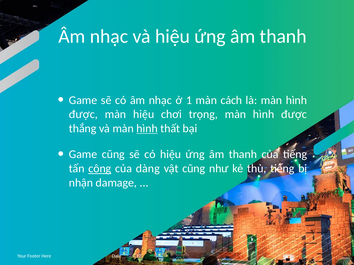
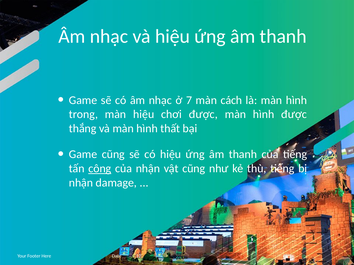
1: 1 -> 7
được at (83, 115): được -> trong
chơi trọng: trọng -> được
hình at (147, 129) underline: present -> none
của dàng: dàng -> nhận
